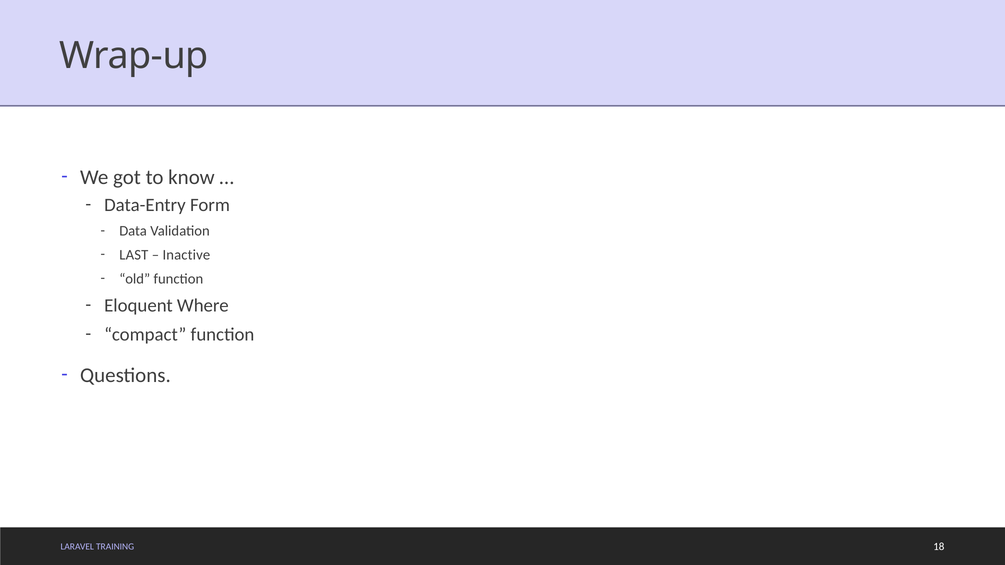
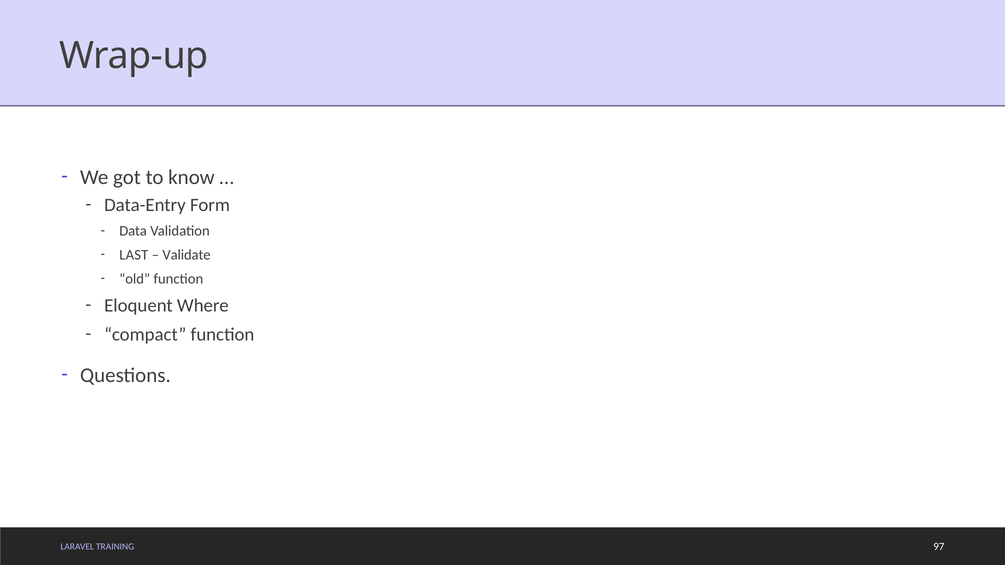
Inactive: Inactive -> Validate
18: 18 -> 97
